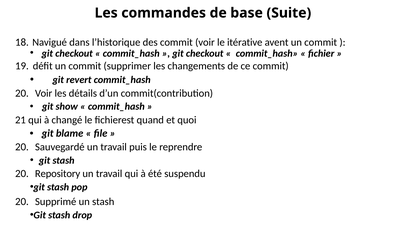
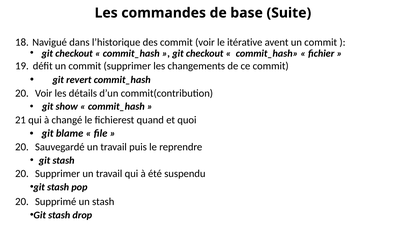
Repository at (58, 173): Repository -> Supprimer
